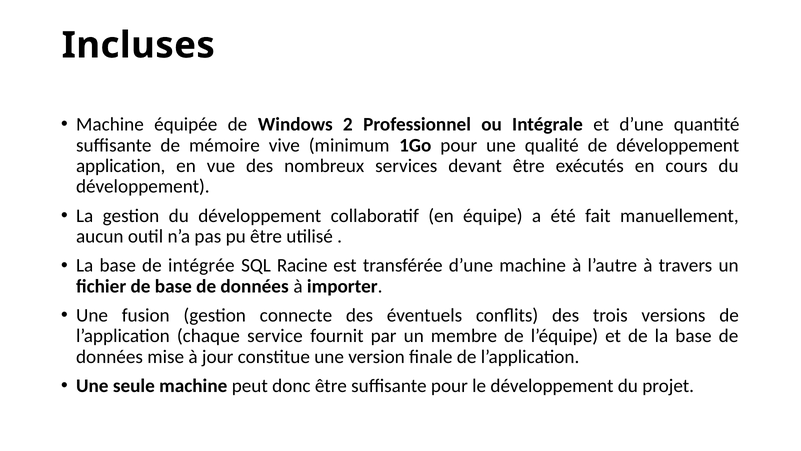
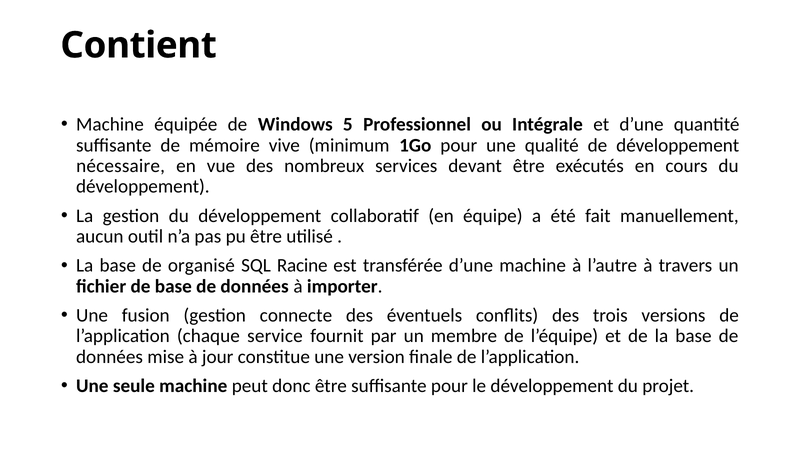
Incluses: Incluses -> Contient
2: 2 -> 5
application: application -> nécessaire
intégrée: intégrée -> organisé
